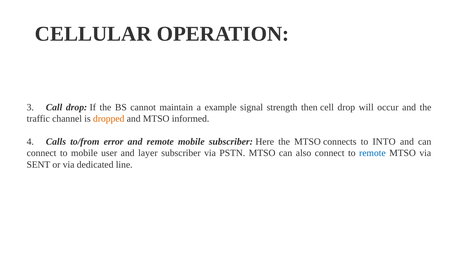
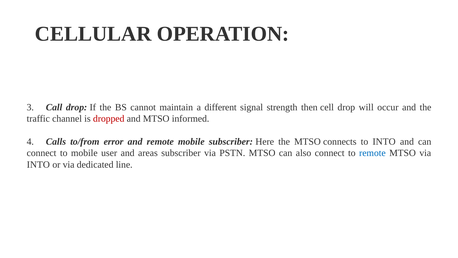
example: example -> different
dropped colour: orange -> red
layer: layer -> areas
SENT at (38, 164): SENT -> INTO
